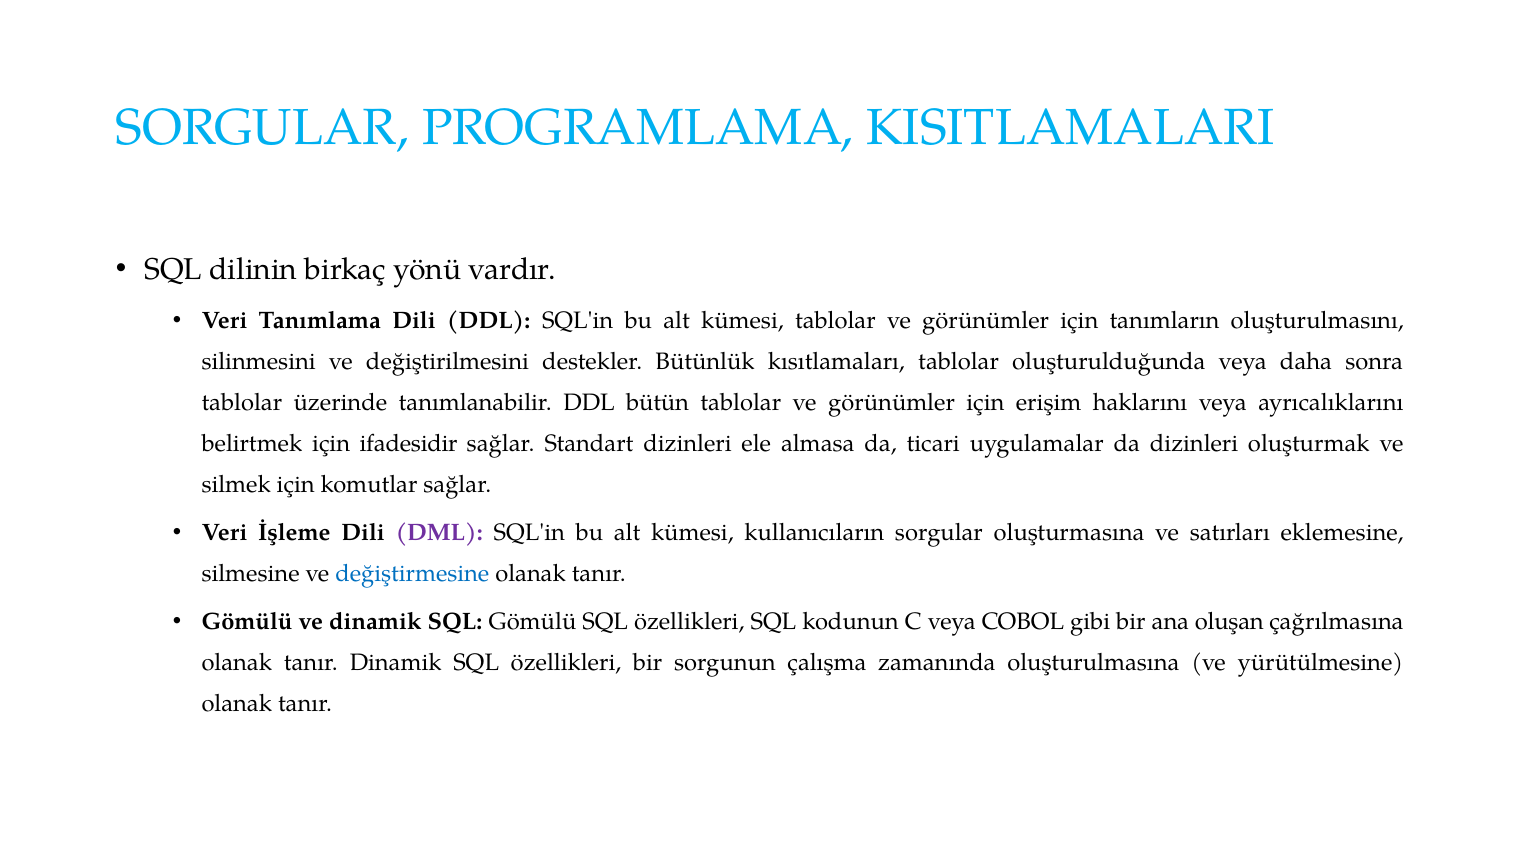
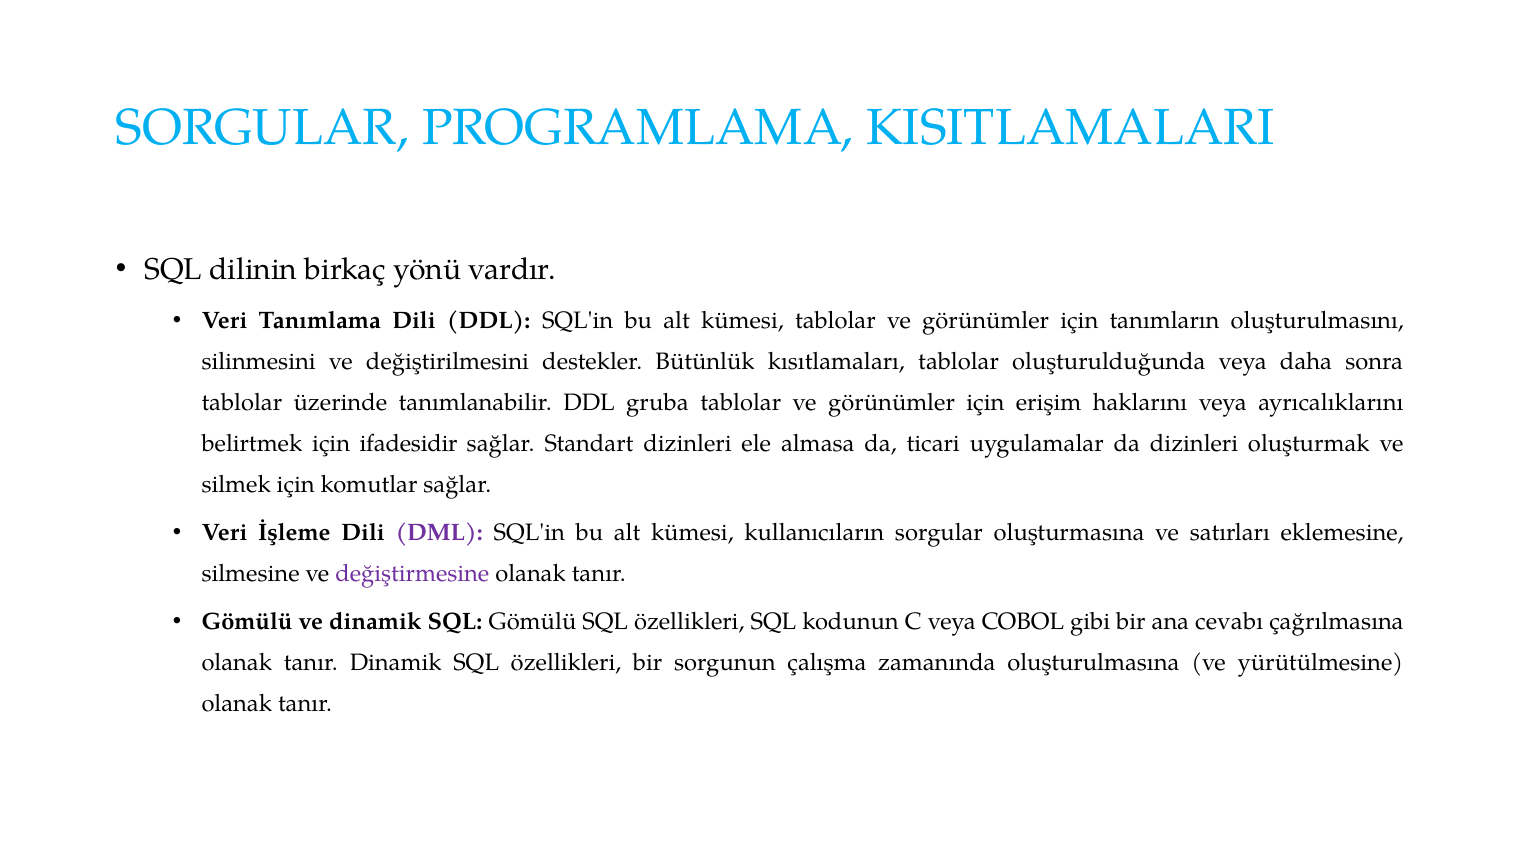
bütün: bütün -> gruba
değiştirmesine colour: blue -> purple
oluşan: oluşan -> cevabı
